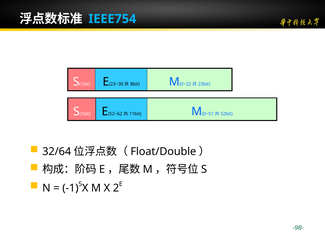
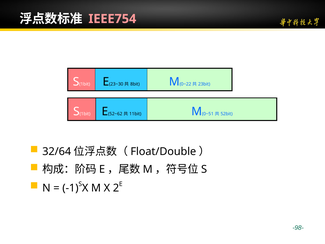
IEEE754 colour: light blue -> pink
